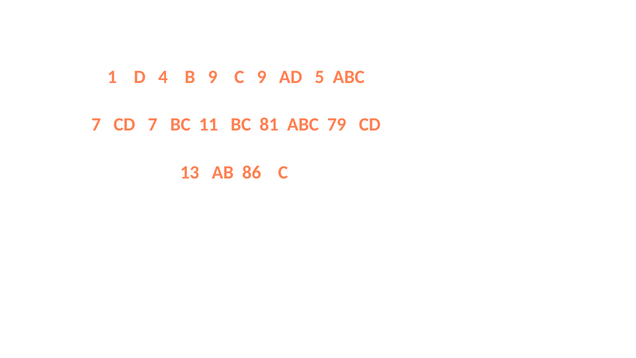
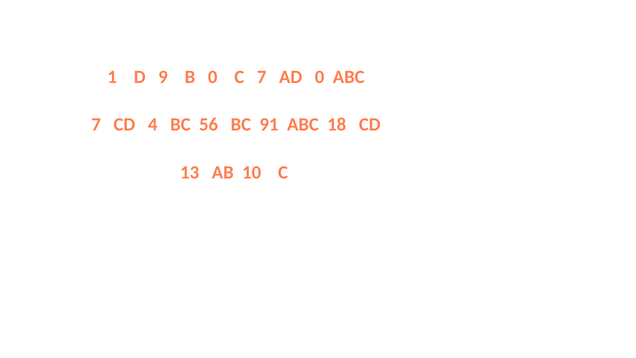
4: 4 -> 9
B 9: 9 -> 0
C 9: 9 -> 7
AD 5: 5 -> 0
CD 7: 7 -> 4
11: 11 -> 56
81: 81 -> 91
79: 79 -> 18
86: 86 -> 10
